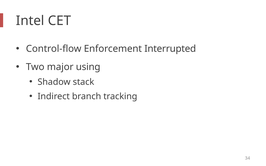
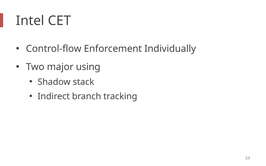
Interrupted: Interrupted -> Individually
